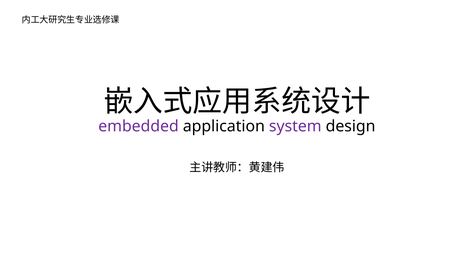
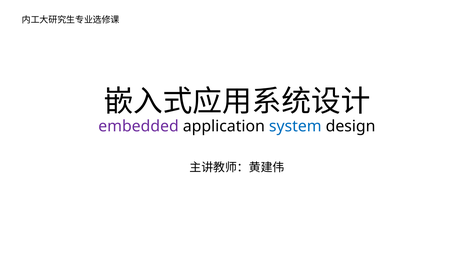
system colour: purple -> blue
